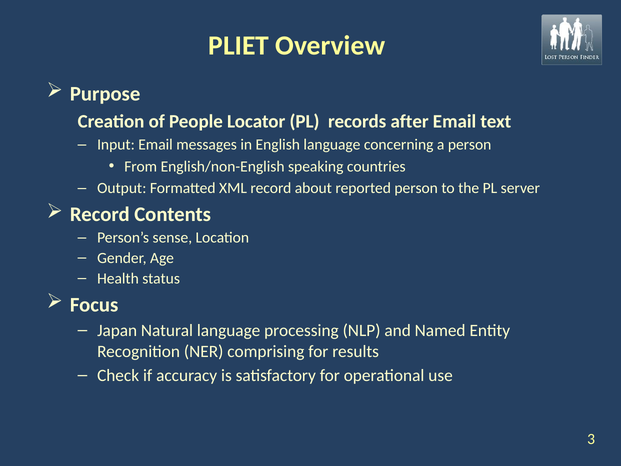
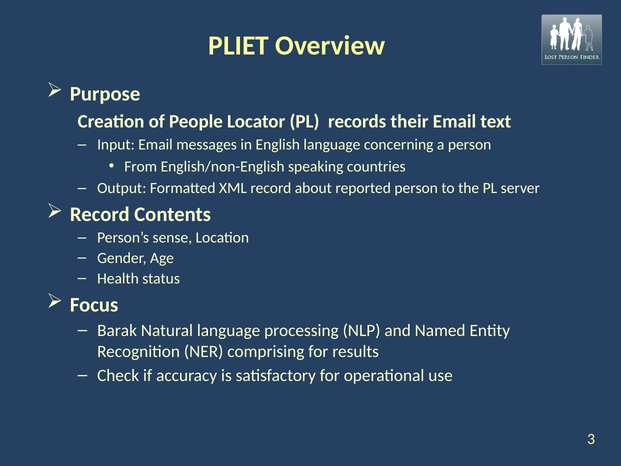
after: after -> their
Japan: Japan -> Barak
